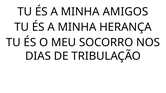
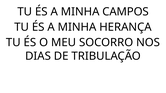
AMIGOS: AMIGOS -> CAMPOS
